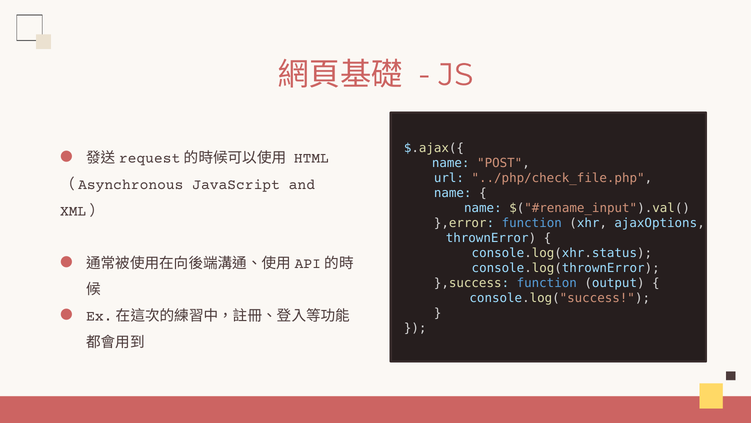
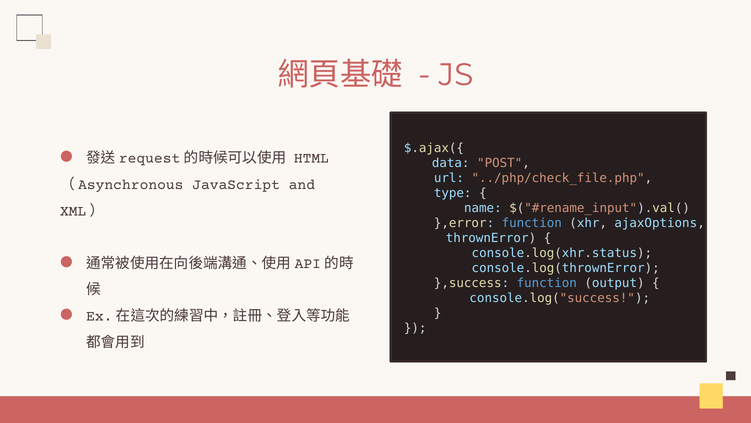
name at (451, 163): name -> data
name at (453, 193): name -> type
